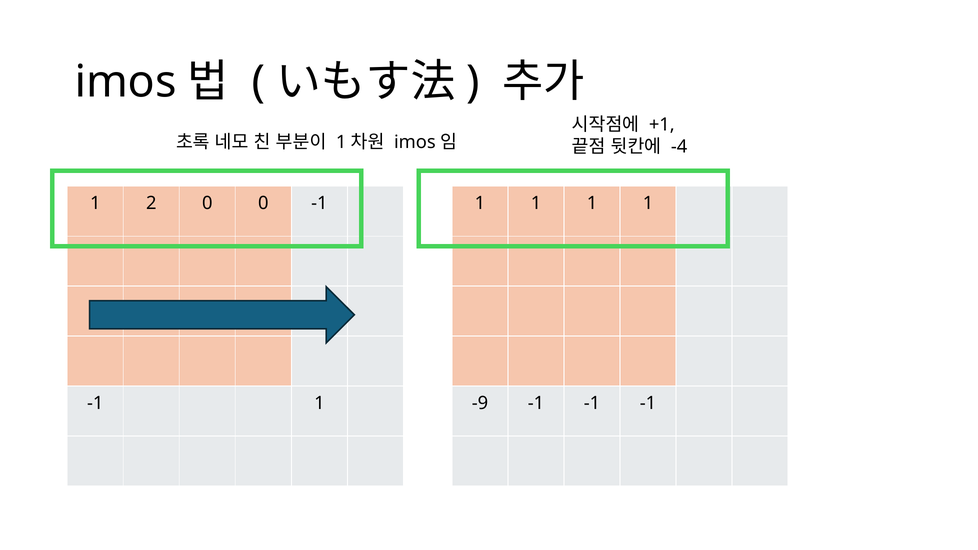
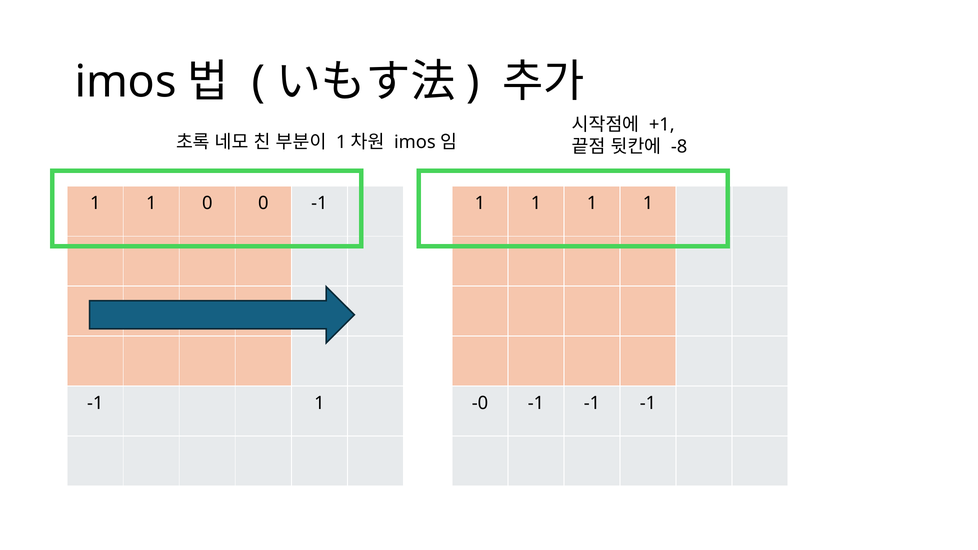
-4: -4 -> -8
2 at (151, 203): 2 -> 1
-9: -9 -> -0
